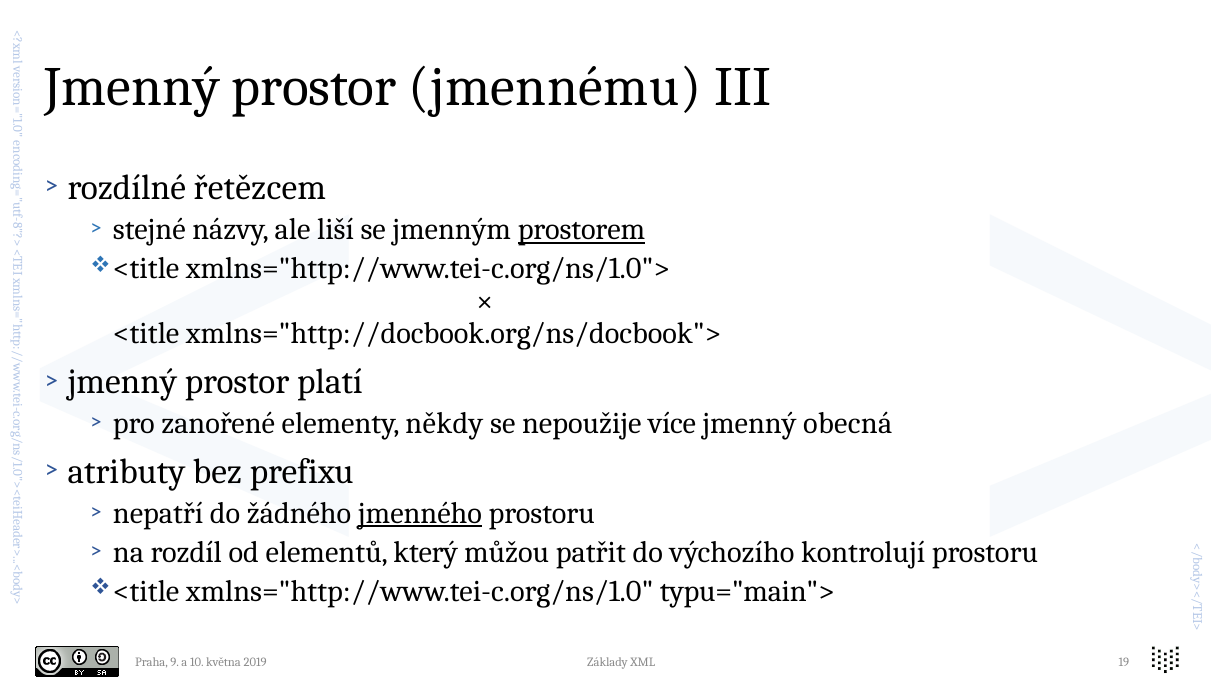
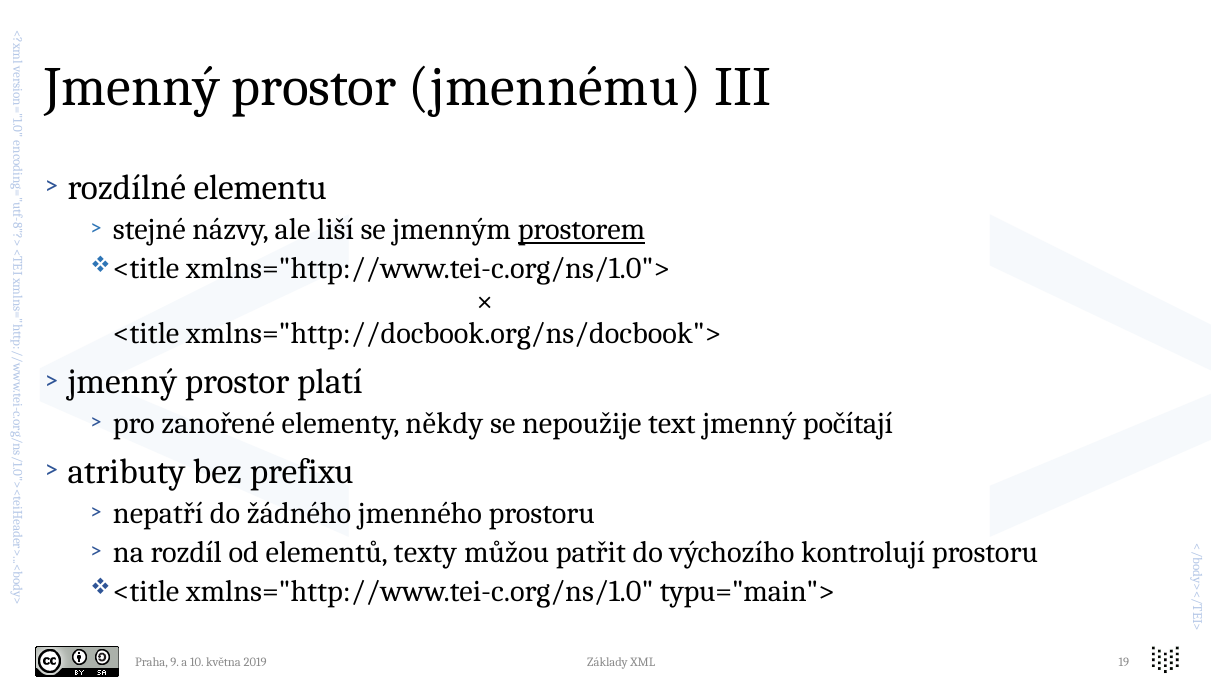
řetězcem: řetězcem -> elementu
více: více -> text
obecná: obecná -> počítají
jmenného underline: present -> none
který: který -> texty
